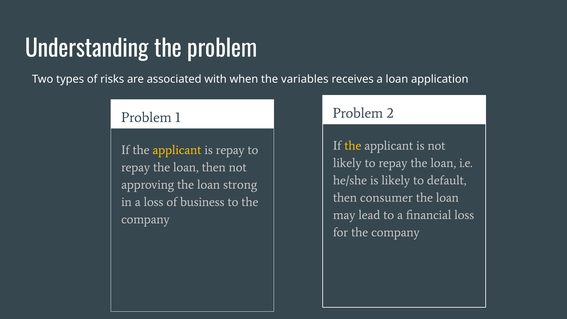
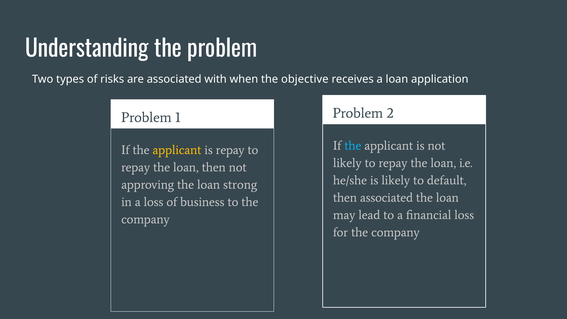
variables: variables -> objective
the at (353, 146) colour: yellow -> light blue
then consumer: consumer -> associated
